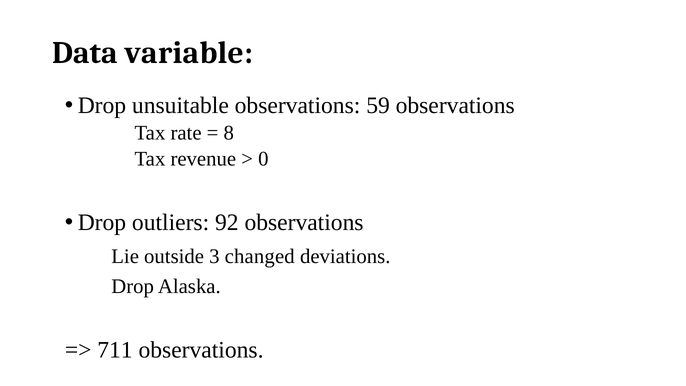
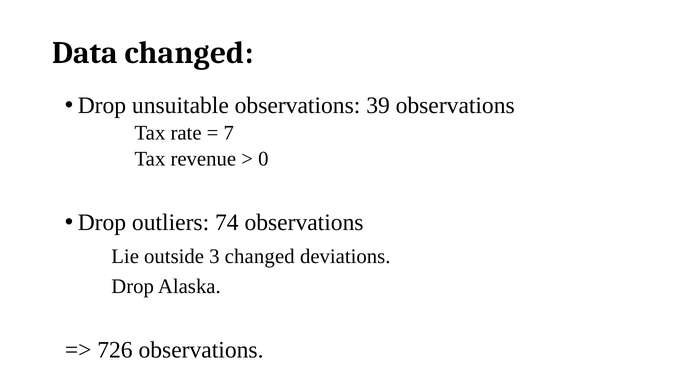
Data variable: variable -> changed
59: 59 -> 39
8: 8 -> 7
92: 92 -> 74
711: 711 -> 726
